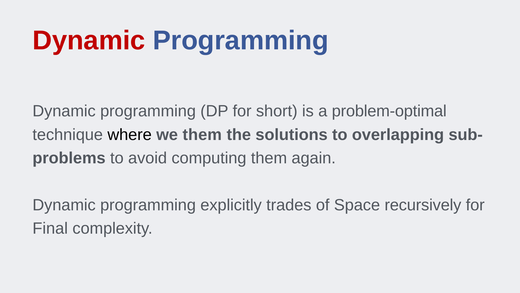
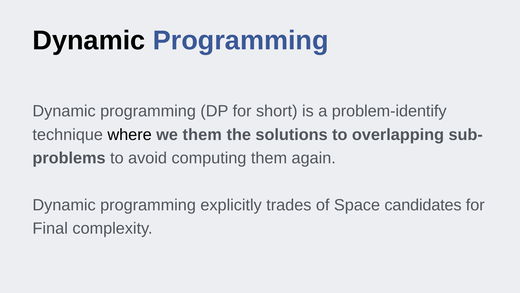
Dynamic at (89, 40) colour: red -> black
problem-optimal: problem-optimal -> problem-identify
recursively: recursively -> candidates
